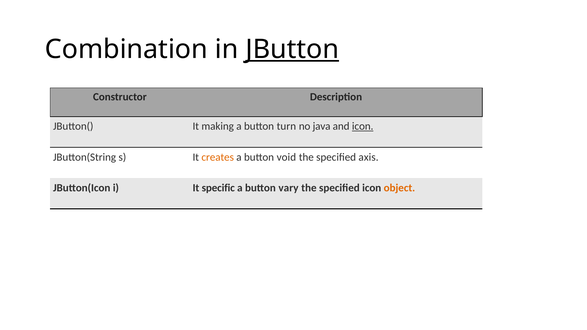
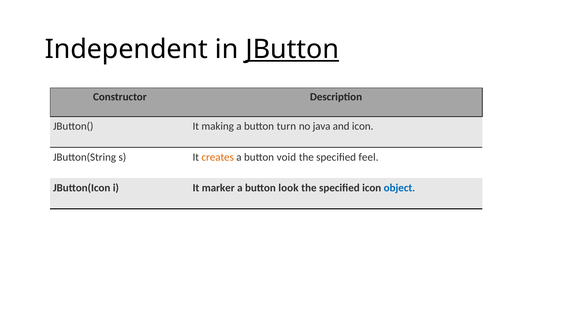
Combination: Combination -> Independent
icon at (363, 126) underline: present -> none
axis: axis -> feel
specific: specific -> marker
vary: vary -> look
object colour: orange -> blue
